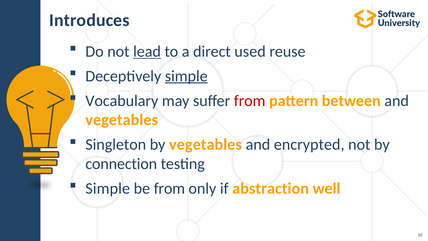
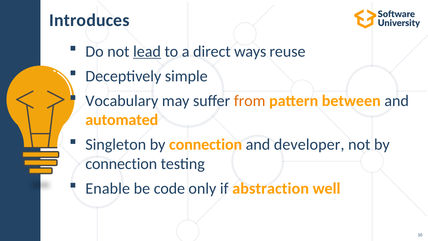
used: used -> ways
simple at (186, 76) underline: present -> none
from at (250, 101) colour: red -> orange
vegetables at (122, 120): vegetables -> automated
vegetables at (205, 144): vegetables -> connection
encrypted: encrypted -> developer
Simple at (108, 188): Simple -> Enable
be from: from -> code
